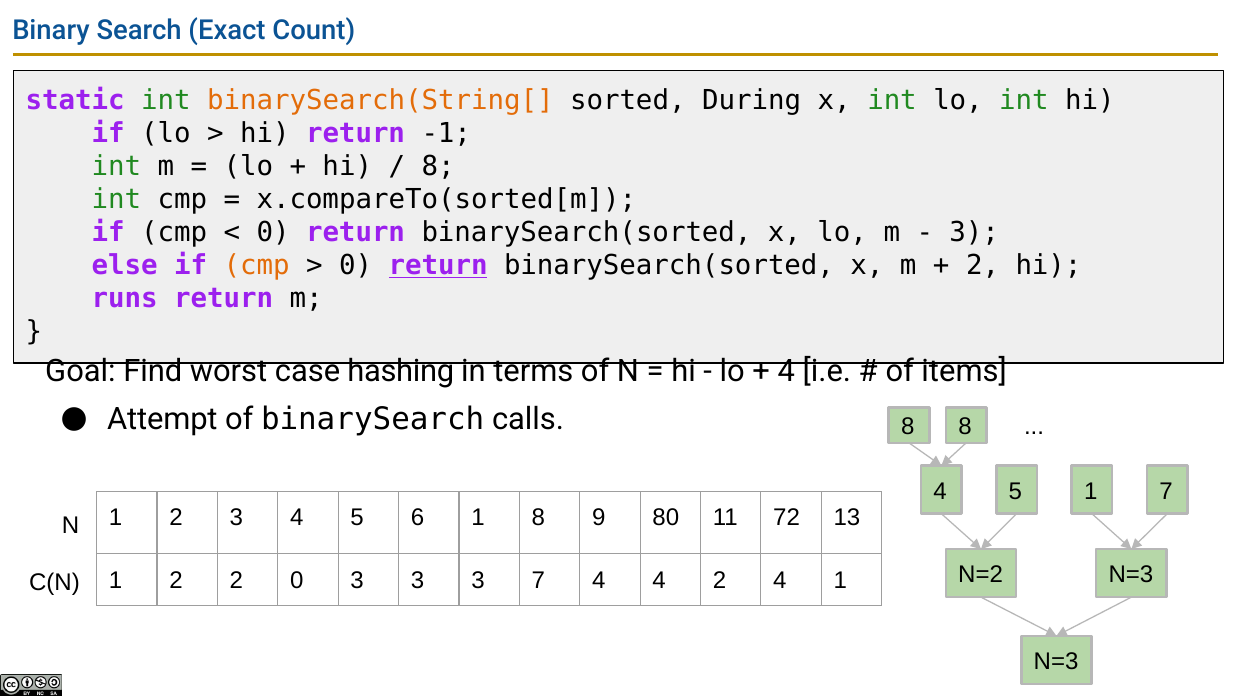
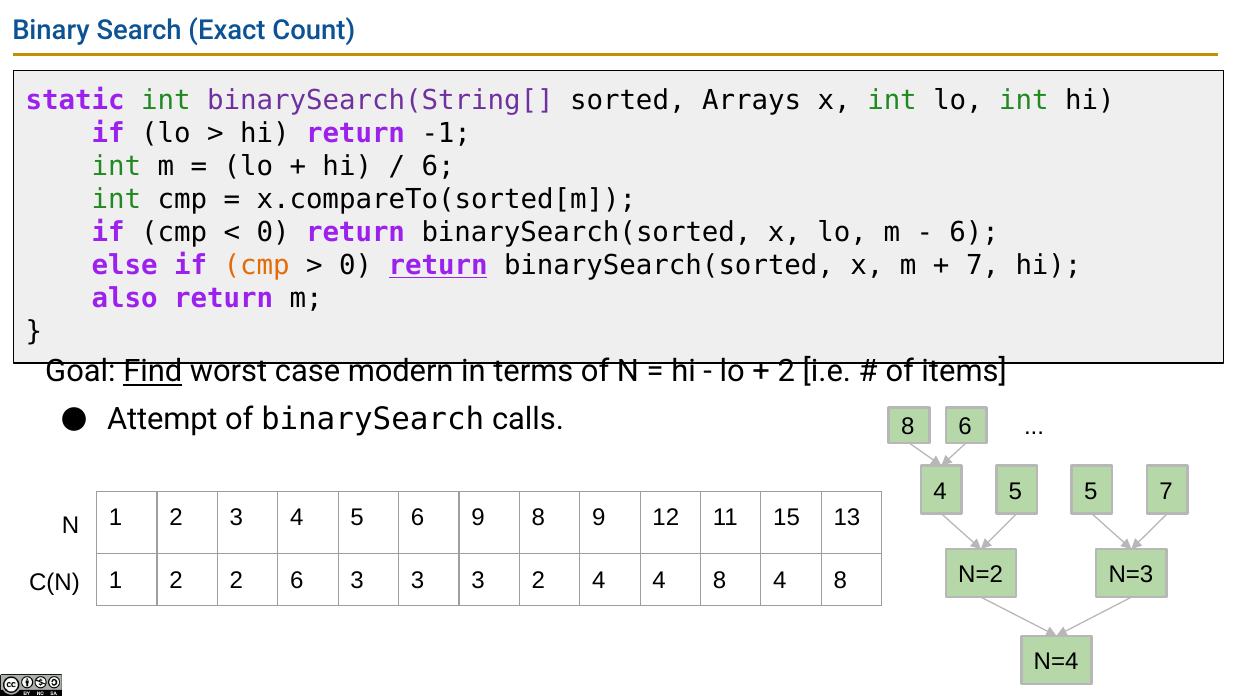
binarySearch(String[ colour: orange -> purple
During: During -> Arrays
8 at (438, 167): 8 -> 6
3 at (974, 233): 3 -> 6
2 at (983, 266): 2 -> 7
runs: runs -> also
Find underline: none -> present
hashing: hashing -> modern
4 at (786, 372): 4 -> 2
8 8: 8 -> 6
5 1: 1 -> 5
6 1: 1 -> 9
80: 80 -> 12
72: 72 -> 15
2 0: 0 -> 6
3 7: 7 -> 2
4 4 2: 2 -> 8
1 at (840, 580): 1 -> 8
N=3 at (1056, 661): N=3 -> N=4
